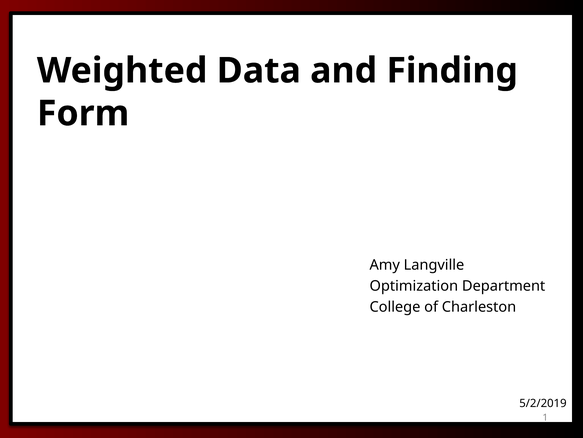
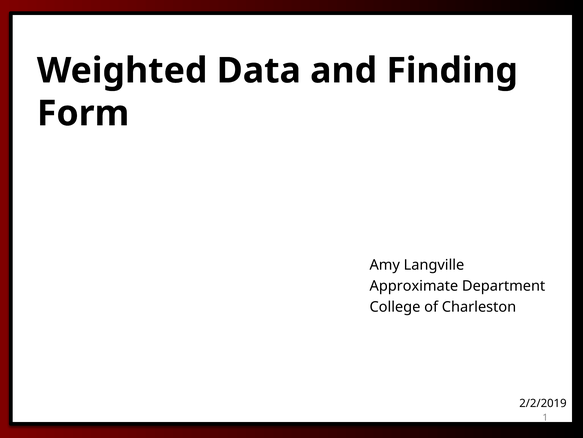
Optimization: Optimization -> Approximate
5/2/2019: 5/2/2019 -> 2/2/2019
